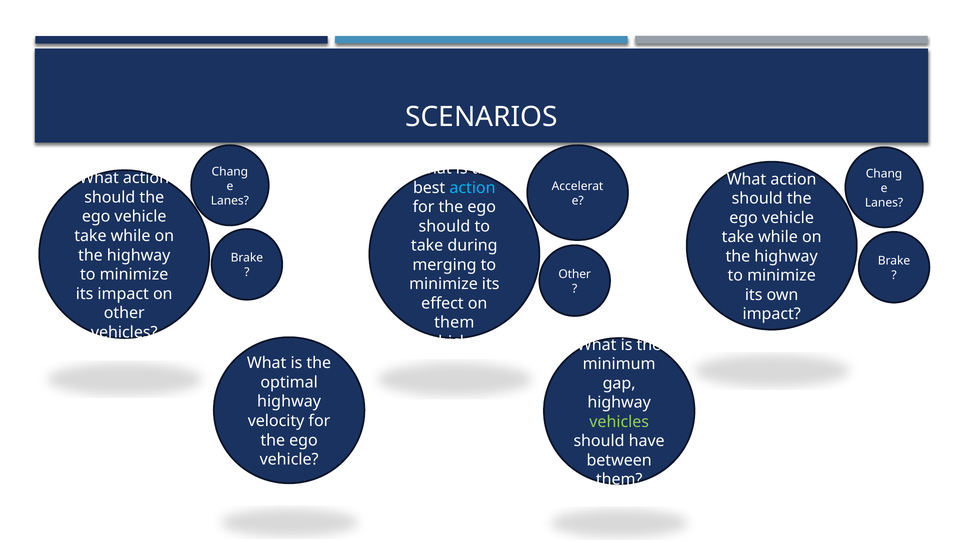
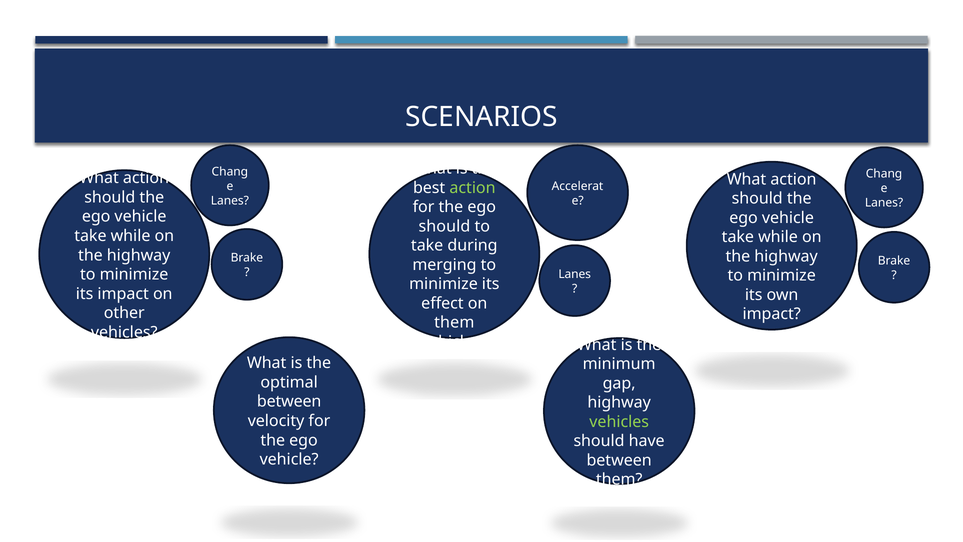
action at (473, 188) colour: light blue -> light green
Other at (575, 274): Other -> Lanes
highway at (289, 401): highway -> between
